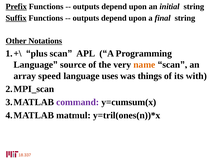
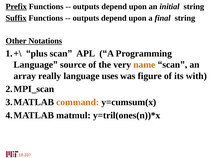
speed: speed -> really
things: things -> figure
command colour: purple -> orange
